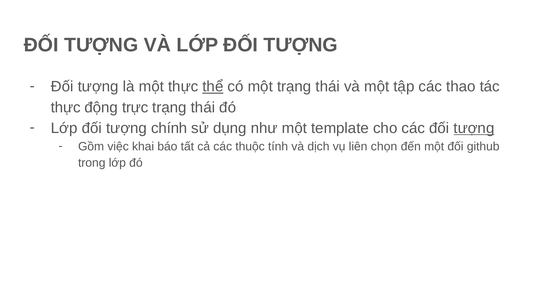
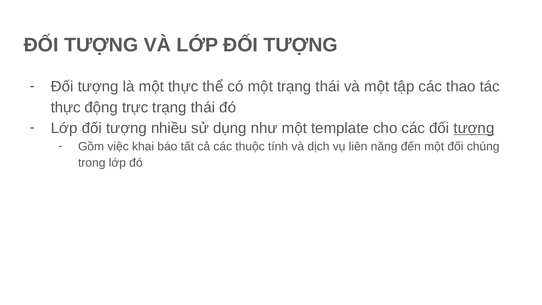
thể underline: present -> none
chính: chính -> nhiều
chọn: chọn -> năng
github: github -> chúng
